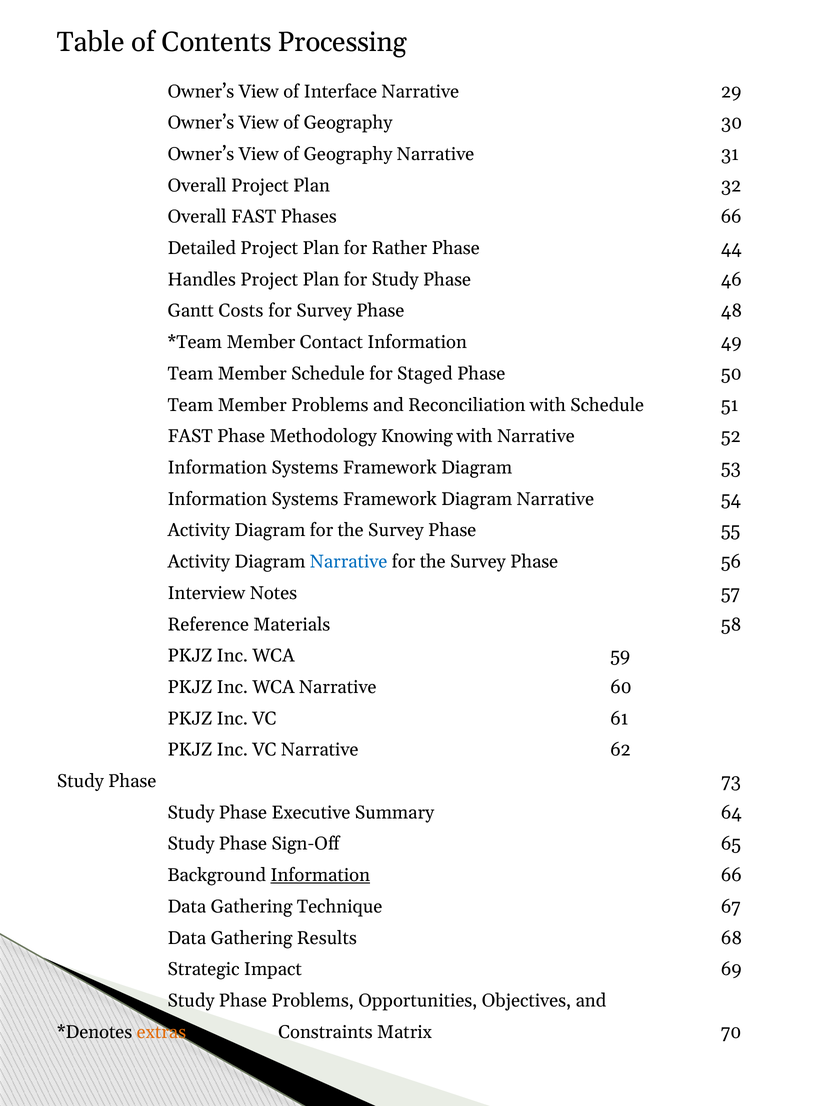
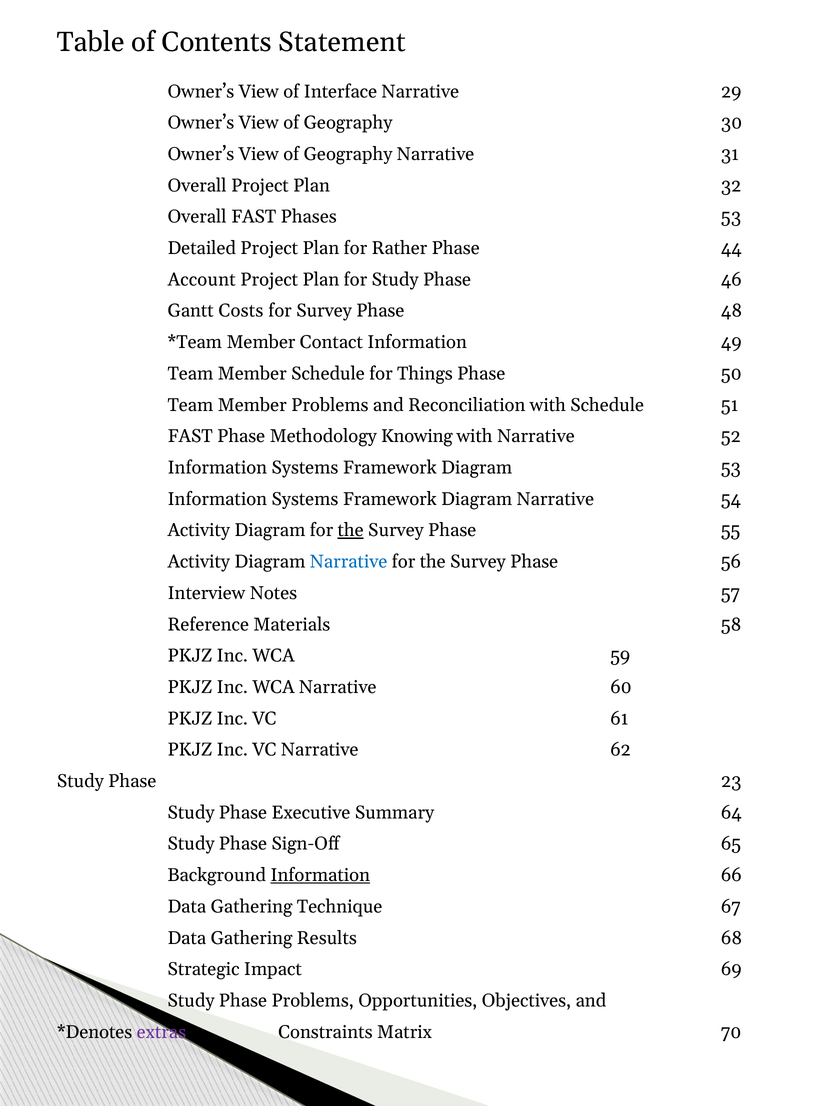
Processing: Processing -> Statement
Phases 66: 66 -> 53
Handles: Handles -> Account
Staged: Staged -> Things
the at (351, 531) underline: none -> present
73: 73 -> 23
extras colour: orange -> purple
